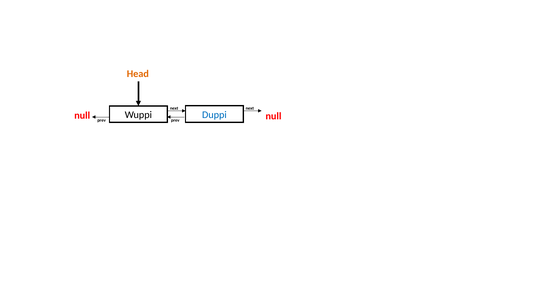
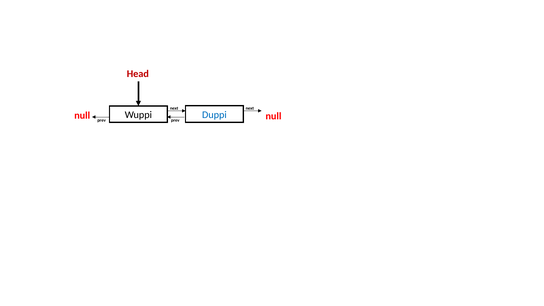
Head colour: orange -> red
